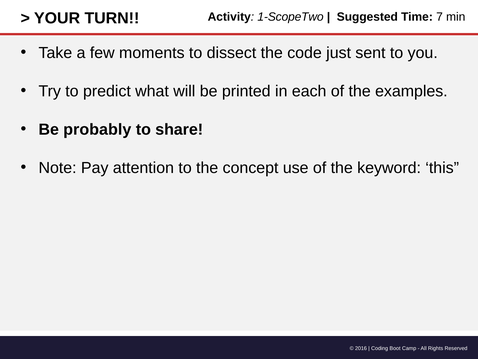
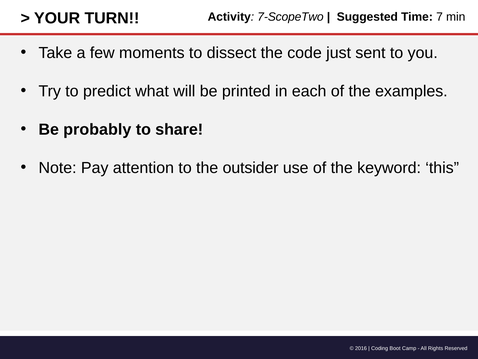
1-ScopeTwo: 1-ScopeTwo -> 7-ScopeTwo
concept: concept -> outsider
